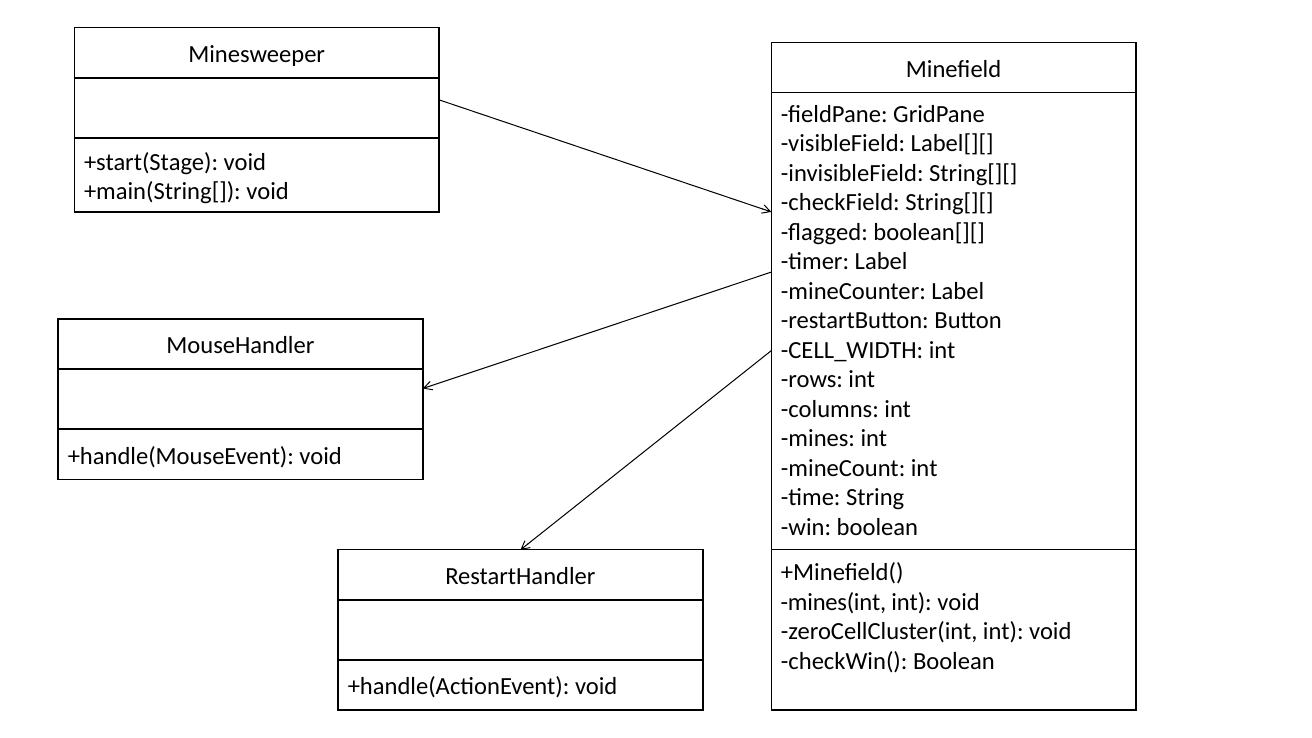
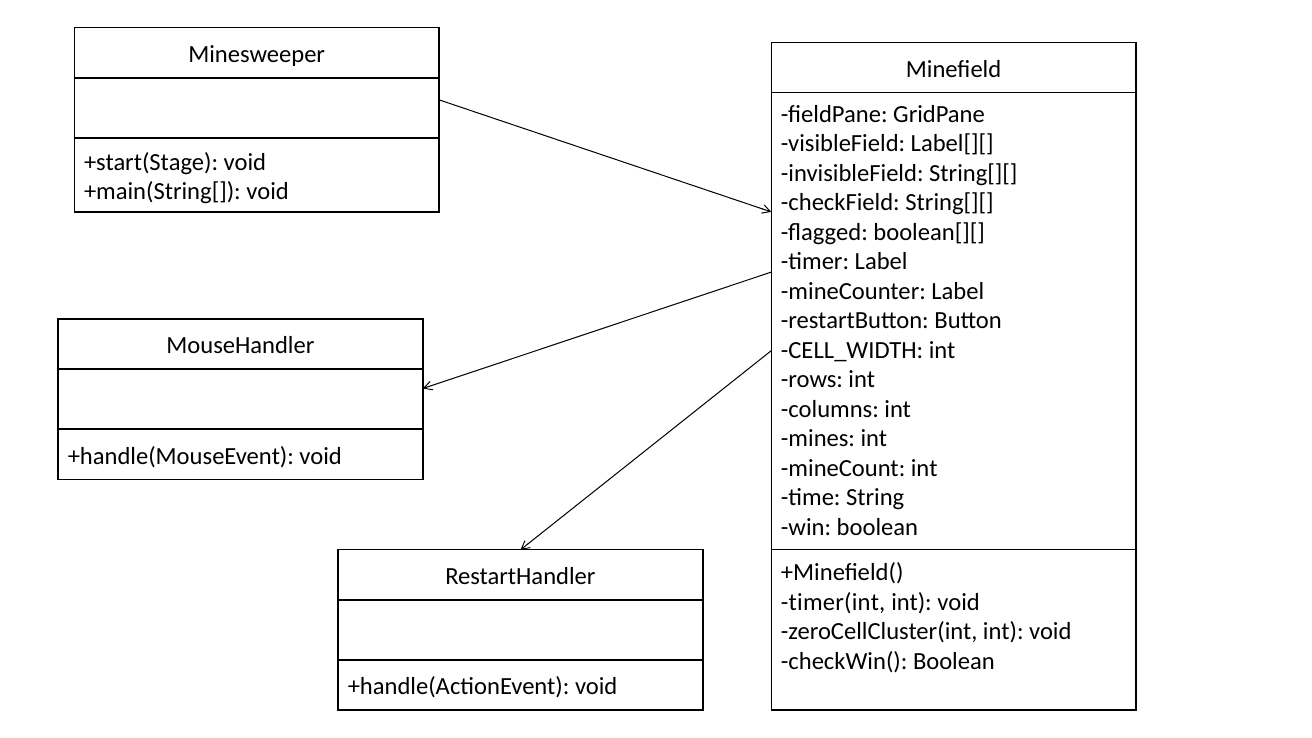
mines(int: mines(int -> timer(int
